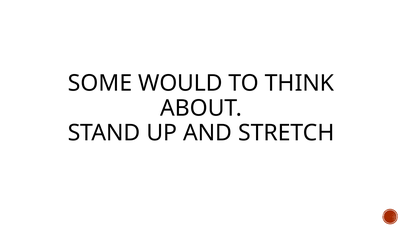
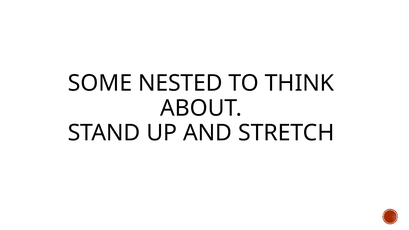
WOULD: WOULD -> NESTED
